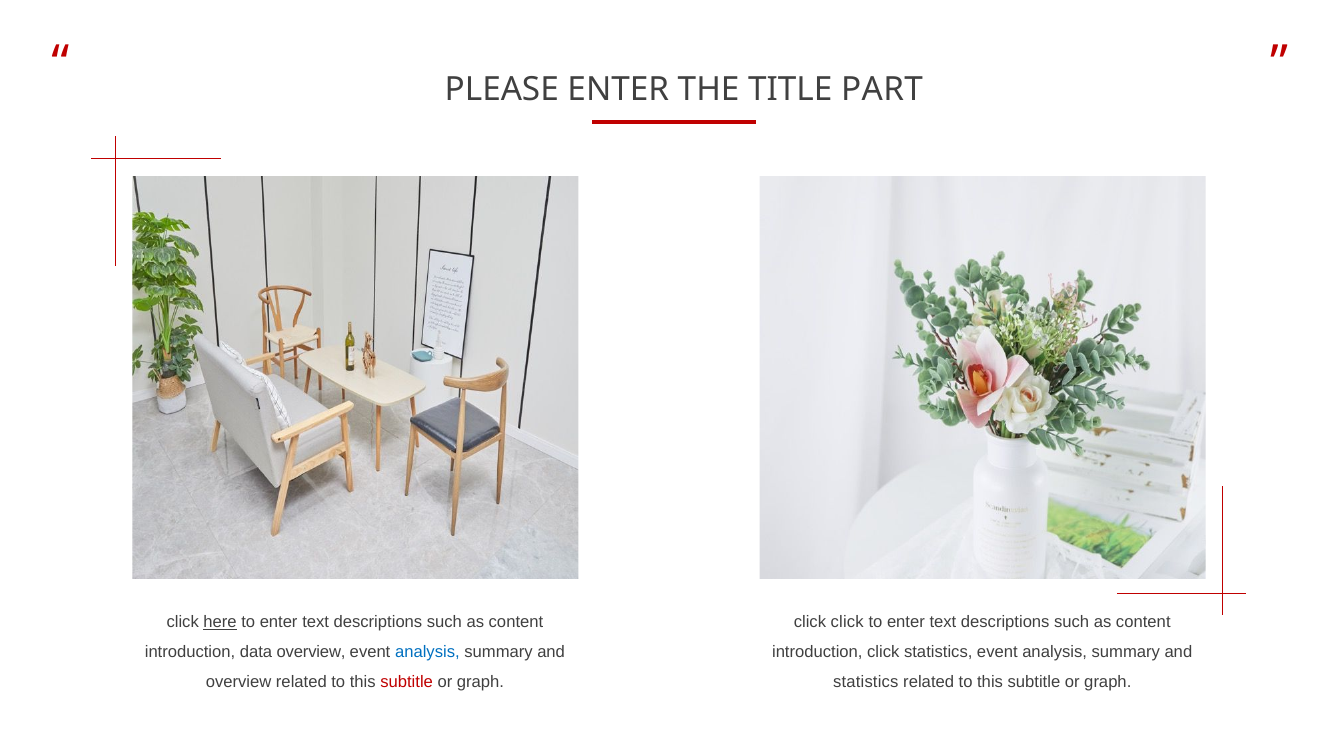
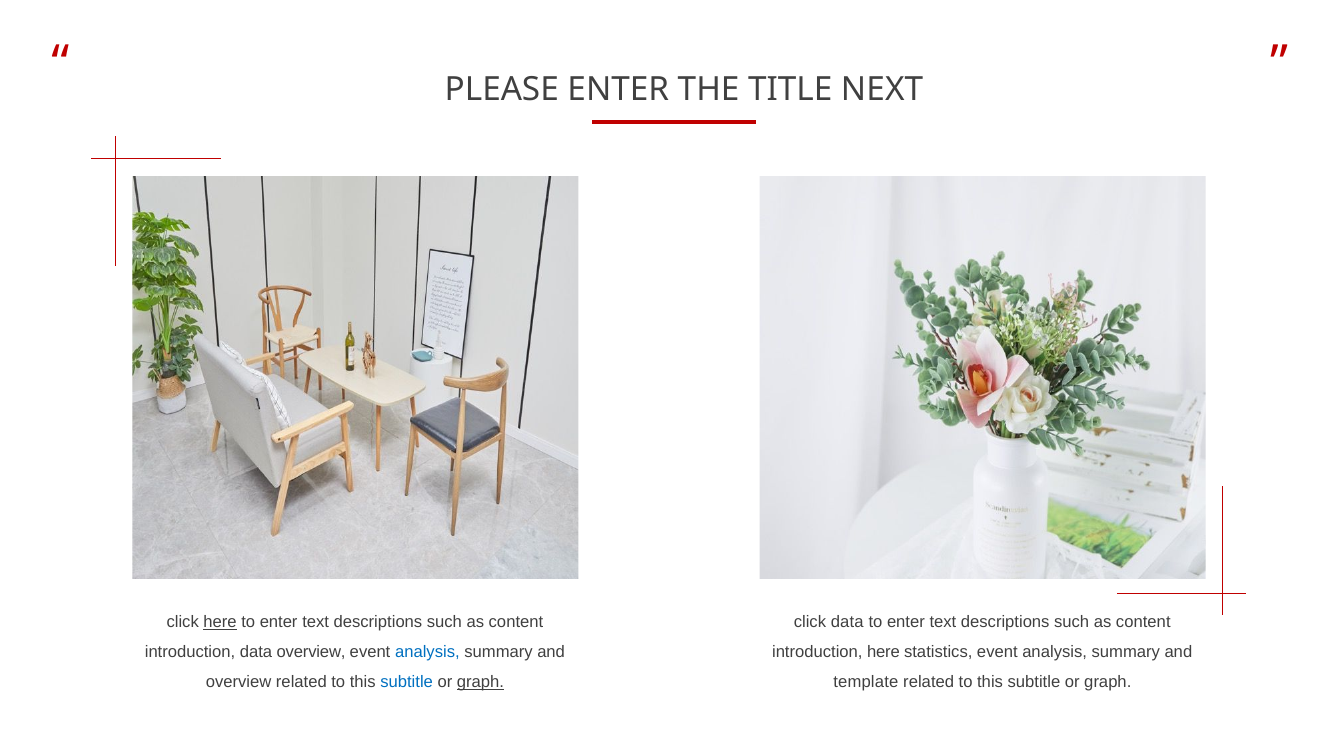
PART: PART -> NEXT
click click: click -> data
introduction click: click -> here
subtitle at (407, 682) colour: red -> blue
graph at (481, 682) underline: none -> present
statistics at (866, 682): statistics -> template
